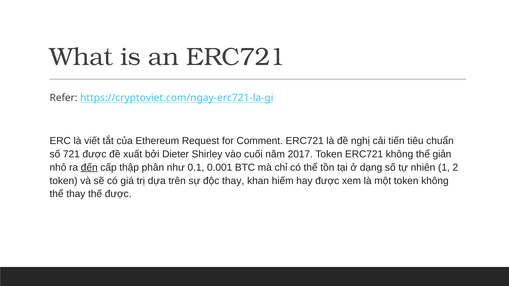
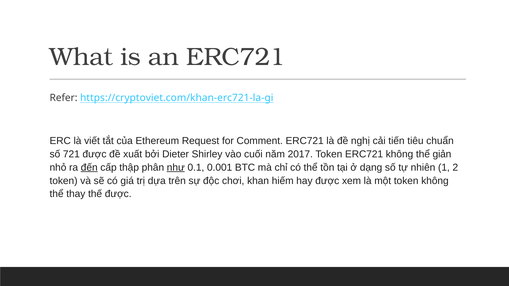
https://cryptoviet.com/ngay-erc721-la-gi: https://cryptoviet.com/ngay-erc721-la-gi -> https://cryptoviet.com/khan-erc721-la-gi
như underline: none -> present
độc thay: thay -> chơi
